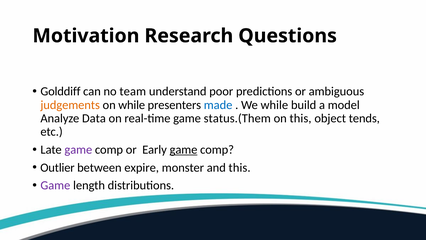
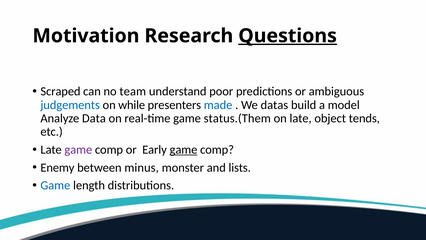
Questions underline: none -> present
Golddiff: Golddiff -> Scraped
judgements colour: orange -> blue
We while: while -> datas
on this: this -> late
Outlier: Outlier -> Enemy
expire: expire -> minus
and this: this -> lists
Game at (55, 185) colour: purple -> blue
